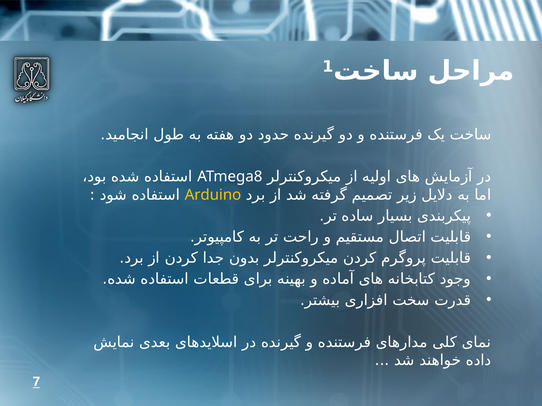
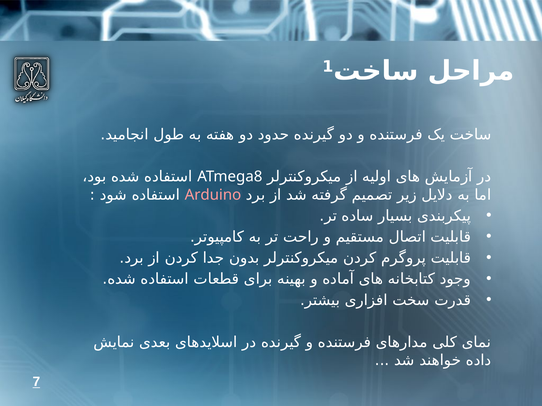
Arduino colour: yellow -> pink
